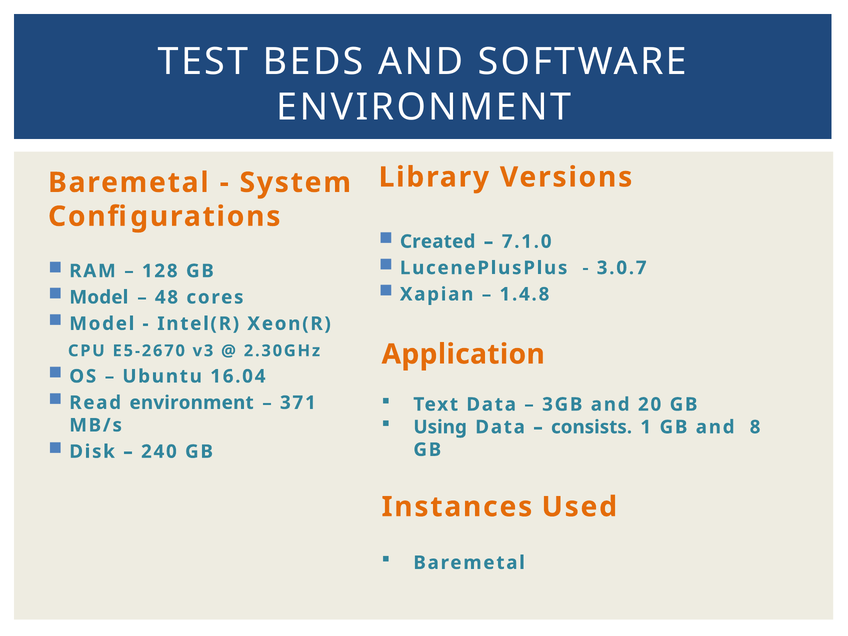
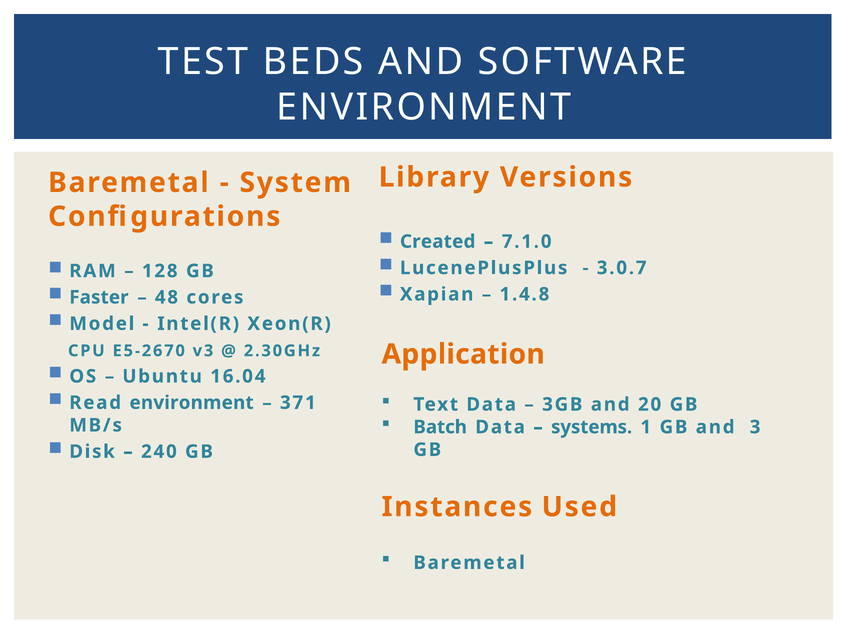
Model at (99, 297): Model -> Faster
Using: Using -> Batch
consists: consists -> systems
8: 8 -> 3
